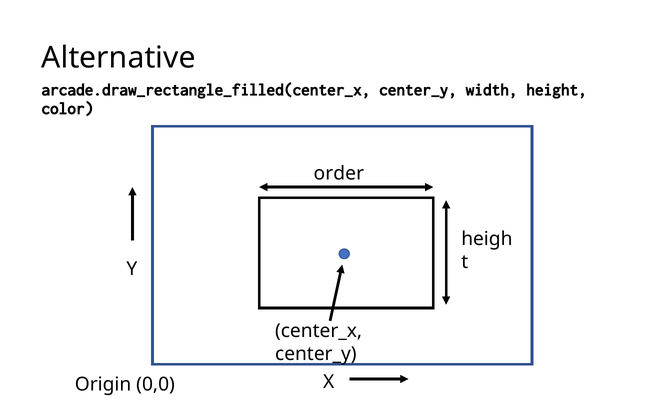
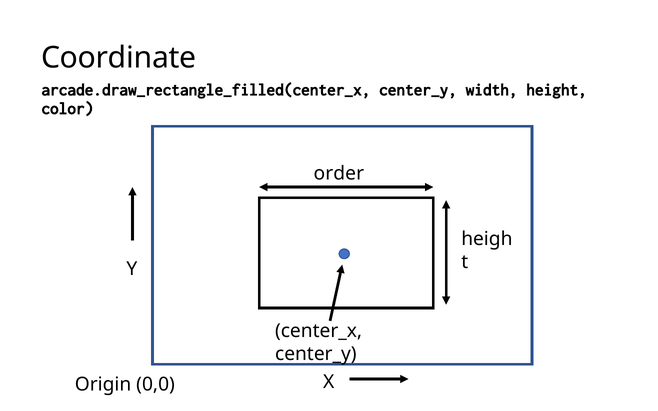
Alternative: Alternative -> Coordinate
